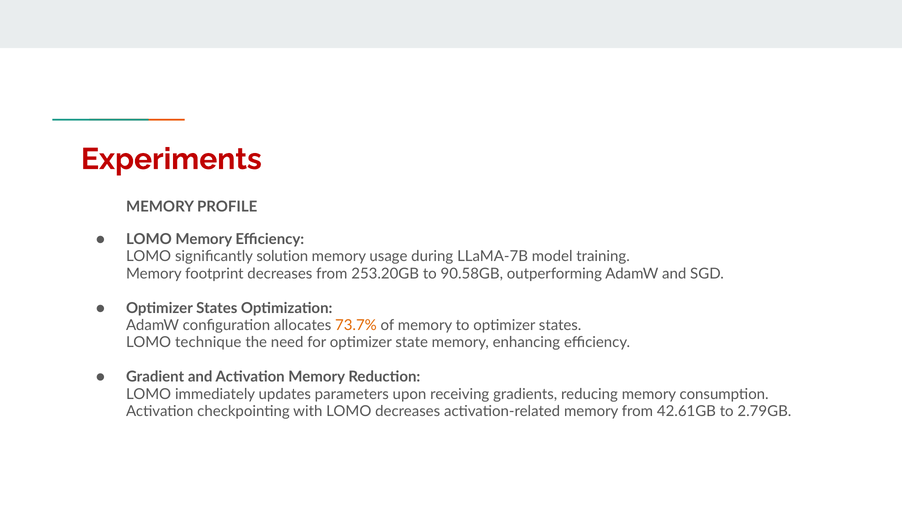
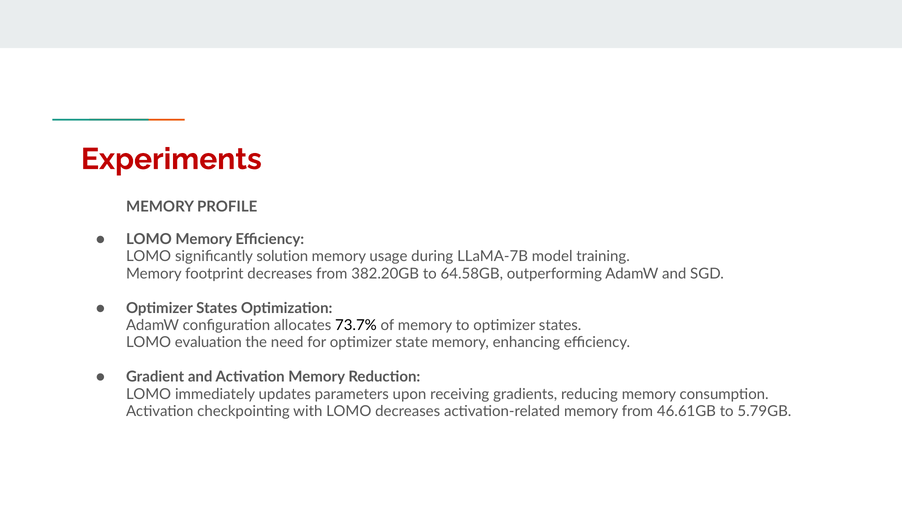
253.20GB: 253.20GB -> 382.20GB
90.58GB: 90.58GB -> 64.58GB
73.7% colour: orange -> black
technique: technique -> evaluation
42.61GB: 42.61GB -> 46.61GB
2.79GB: 2.79GB -> 5.79GB
